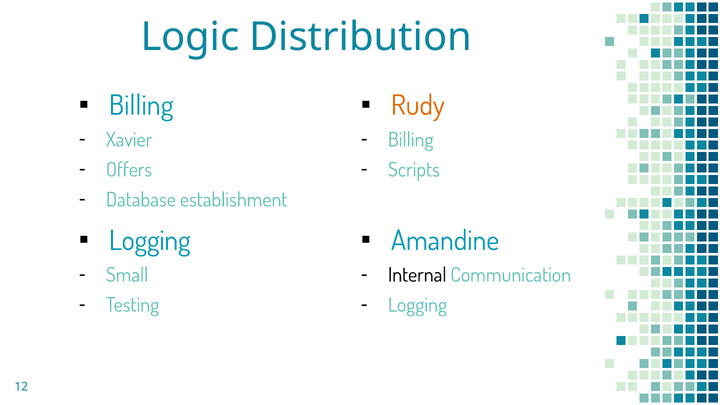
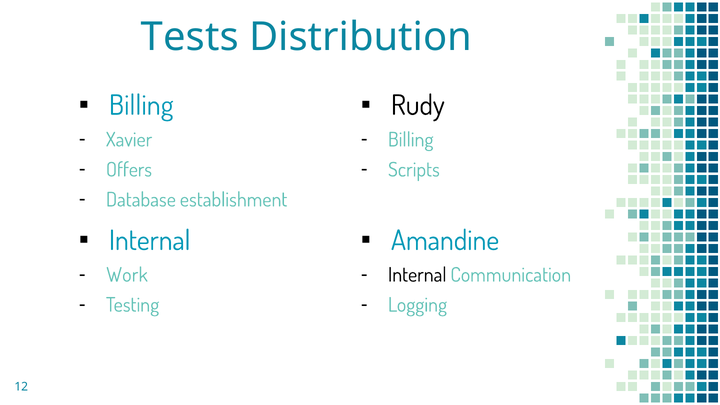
Logic: Logic -> Tests
Rudy colour: orange -> black
Logging at (150, 241): Logging -> Internal
Small: Small -> Work
